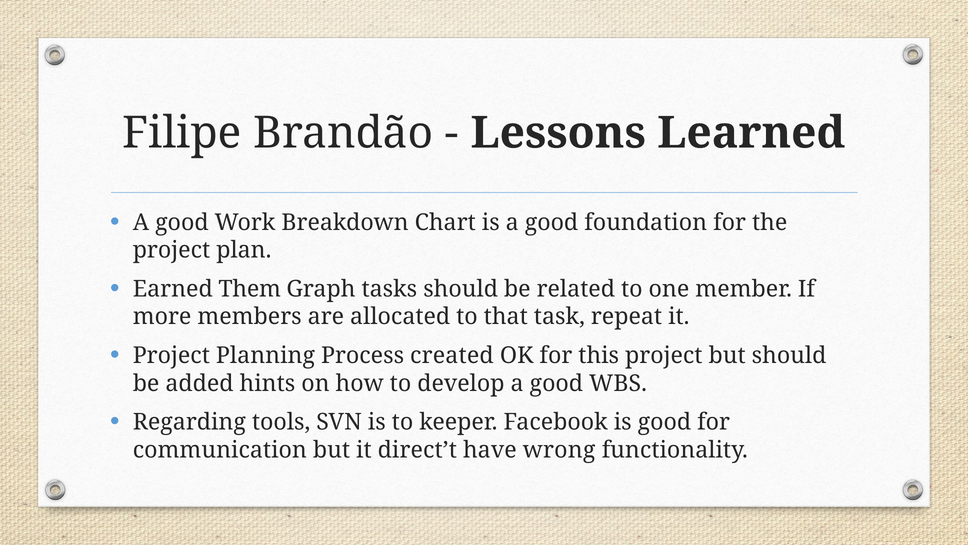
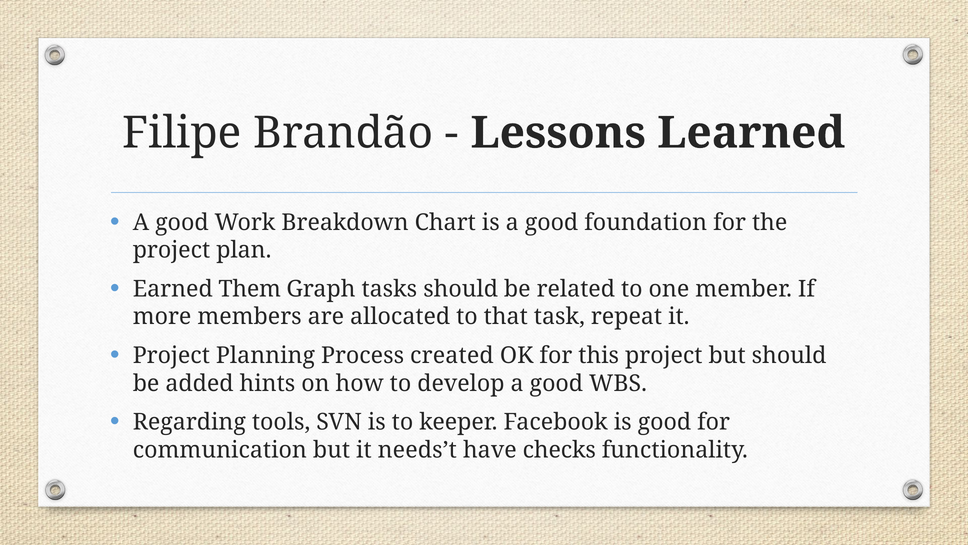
direct’t: direct’t -> needs’t
wrong: wrong -> checks
